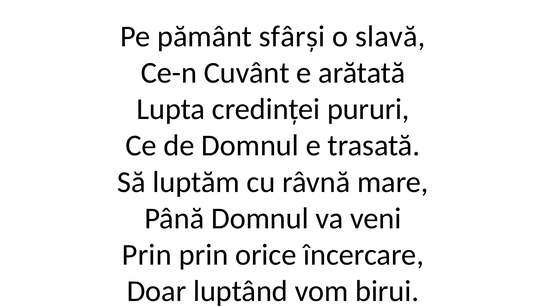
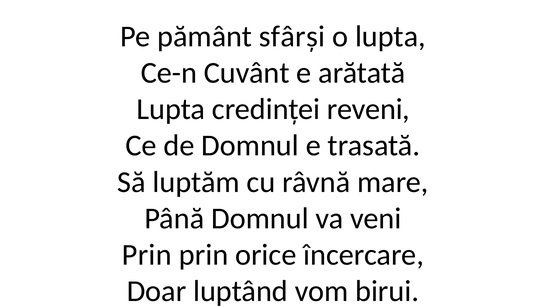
o slavă: slavă -> lupta
pururi: pururi -> reveni
